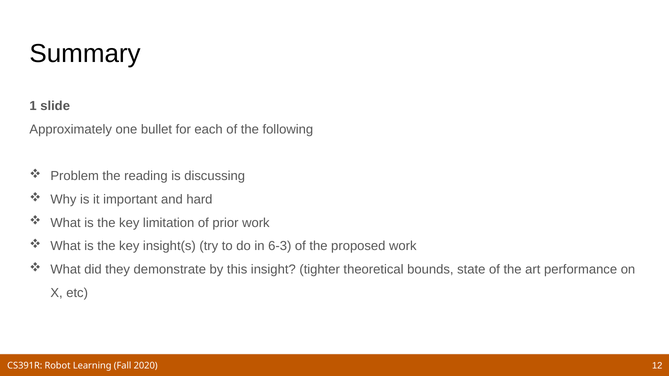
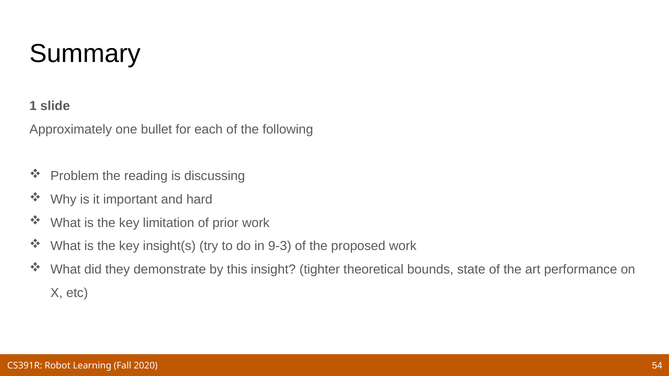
6-3: 6-3 -> 9-3
12: 12 -> 54
